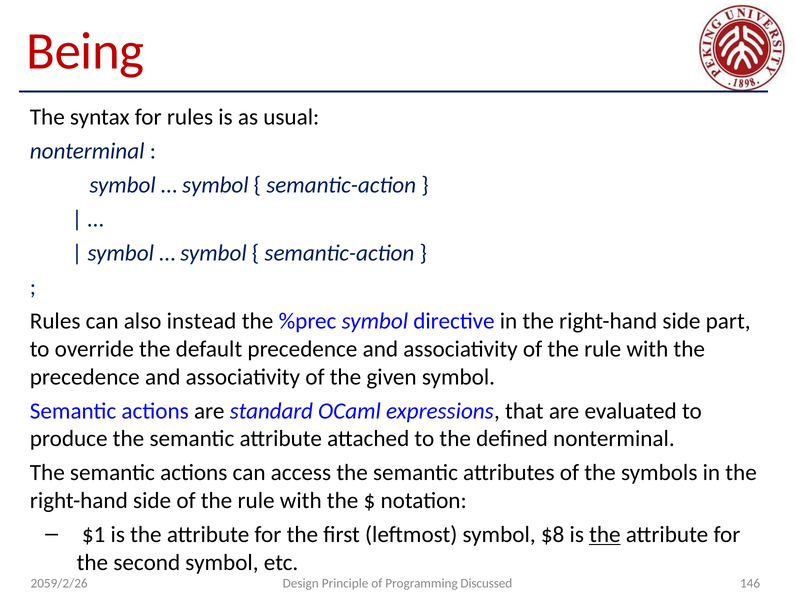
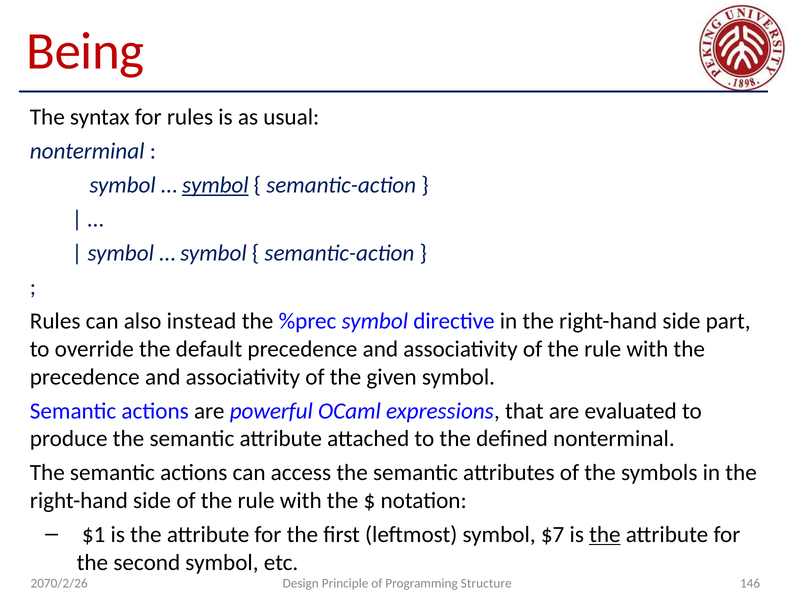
symbol at (215, 185) underline: none -> present
standard: standard -> powerful
$8: $8 -> $7
Discussed: Discussed -> Structure
2059/2/26: 2059/2/26 -> 2070/2/26
